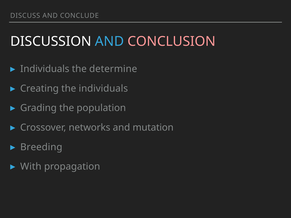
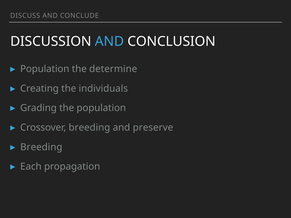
CONCLUSION colour: pink -> white
Individuals at (45, 69): Individuals -> Population
Crossover networks: networks -> breeding
mutation: mutation -> preserve
With: With -> Each
